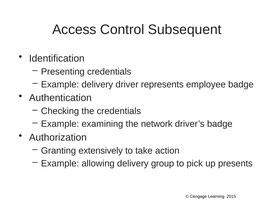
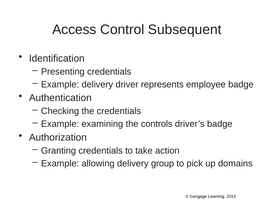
network: network -> controls
Granting extensively: extensively -> credentials
presents: presents -> domains
